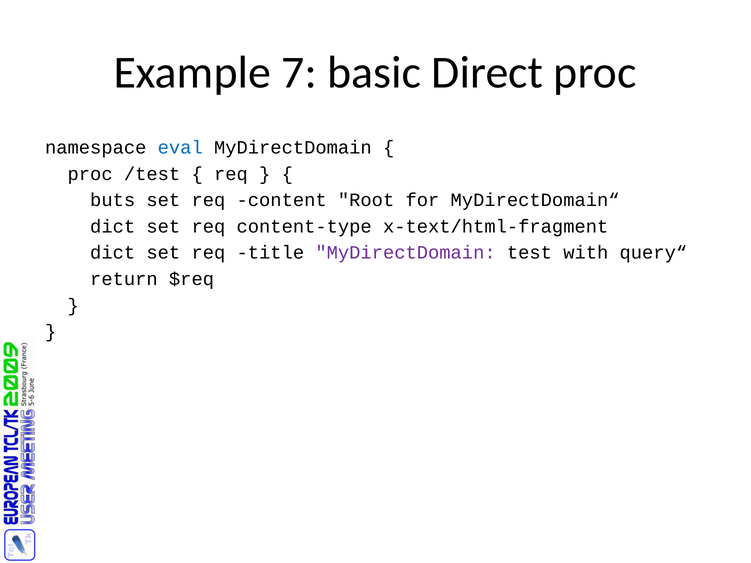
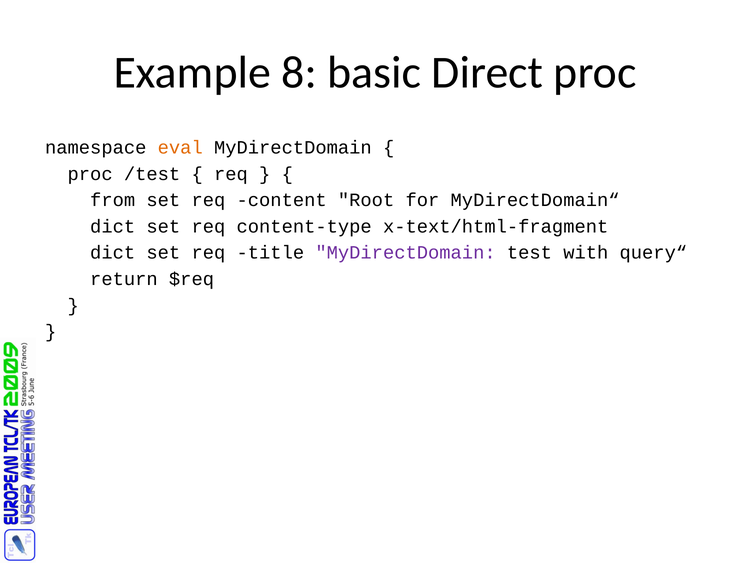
7: 7 -> 8
eval colour: blue -> orange
buts: buts -> from
